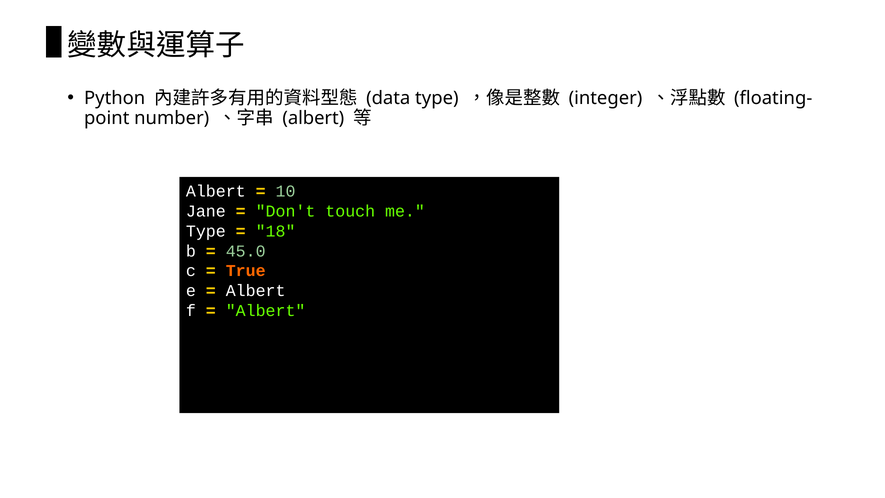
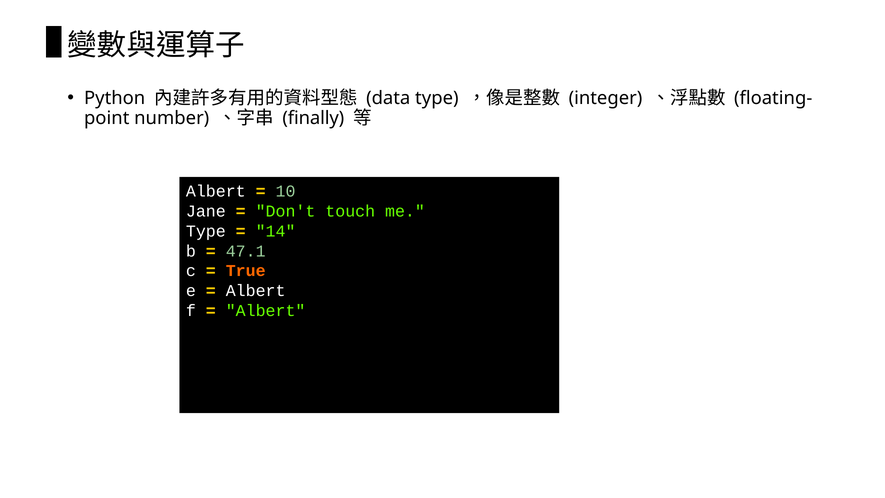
albert at (313, 118): albert -> finally
18: 18 -> 14
45.0: 45.0 -> 47.1
